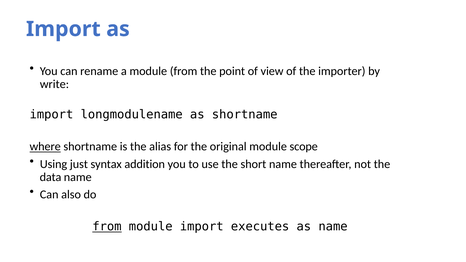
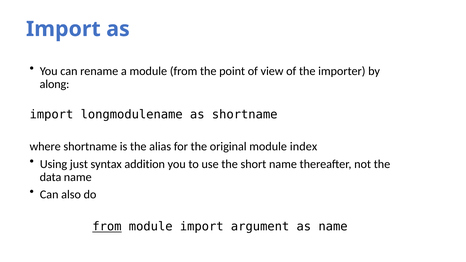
write: write -> along
where underline: present -> none
scope: scope -> index
executes: executes -> argument
